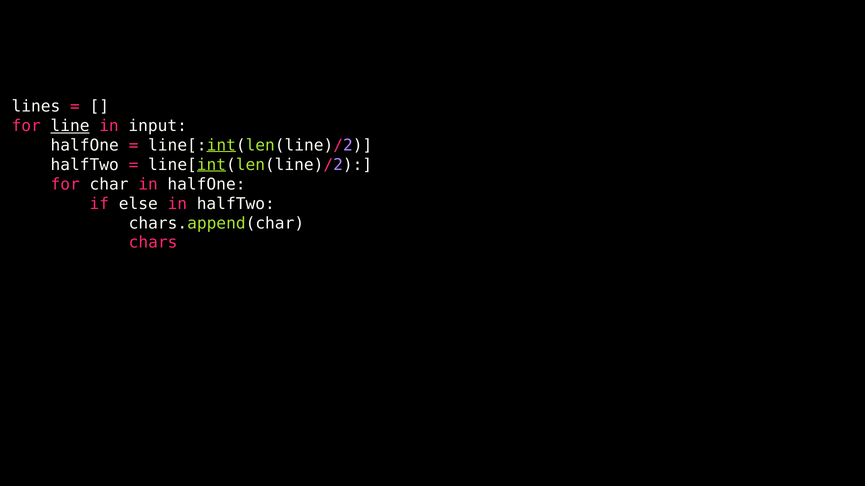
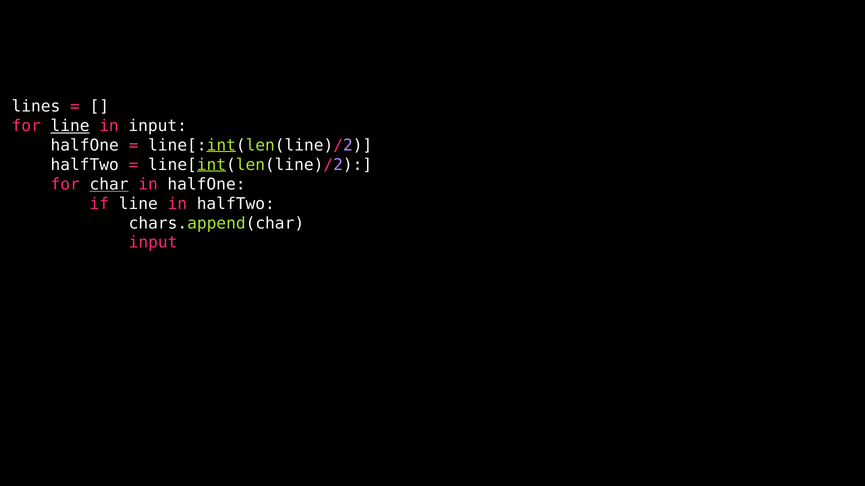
char underline: none -> present
if else: else -> line
chars at (153, 243): chars -> input
